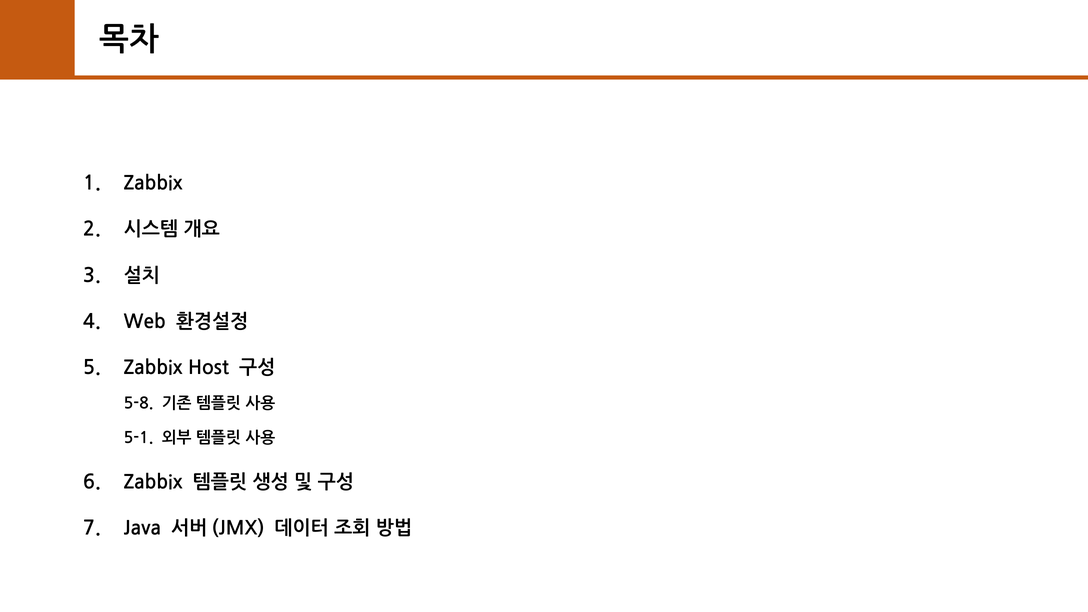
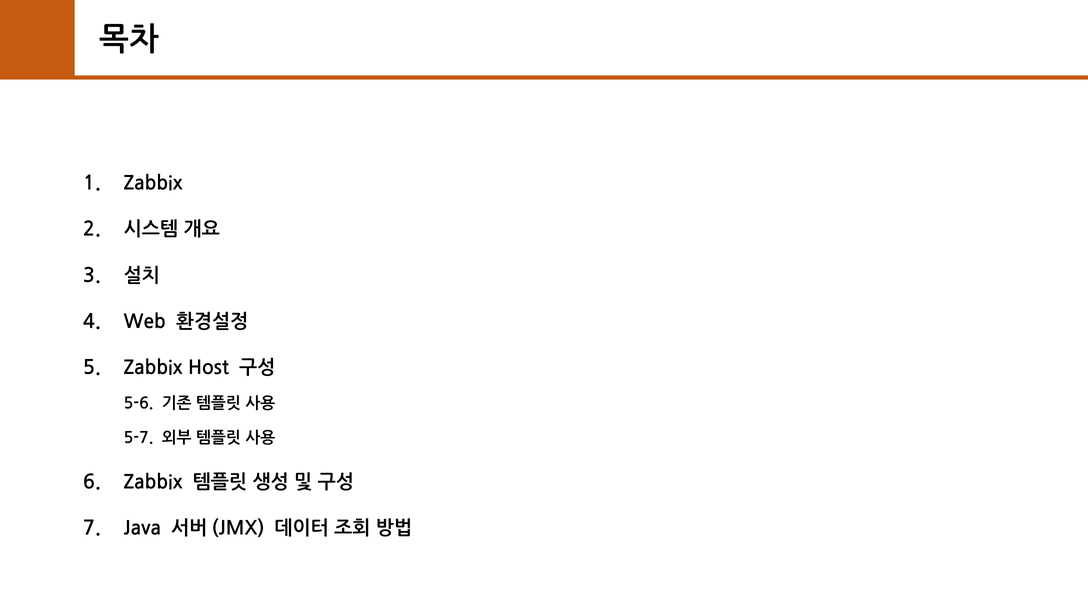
5-8: 5-8 -> 5-6
5-1: 5-1 -> 5-7
